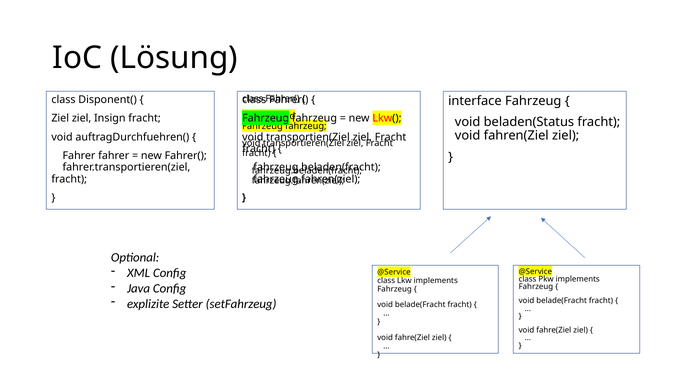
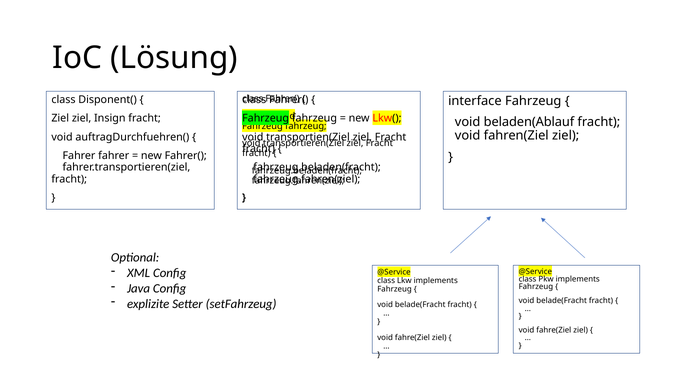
beladen(Status: beladen(Status -> beladen(Ablauf
